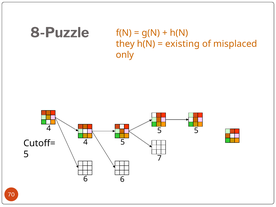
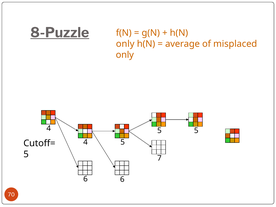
8-Puzzle underline: none -> present
they at (125, 44): they -> only
existing: existing -> average
